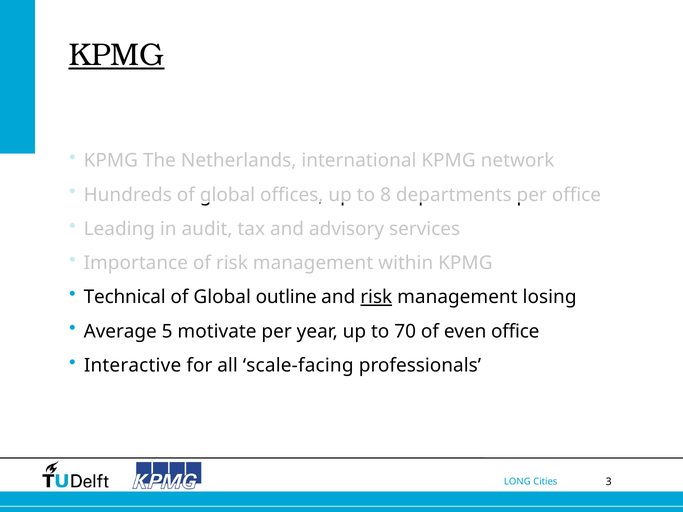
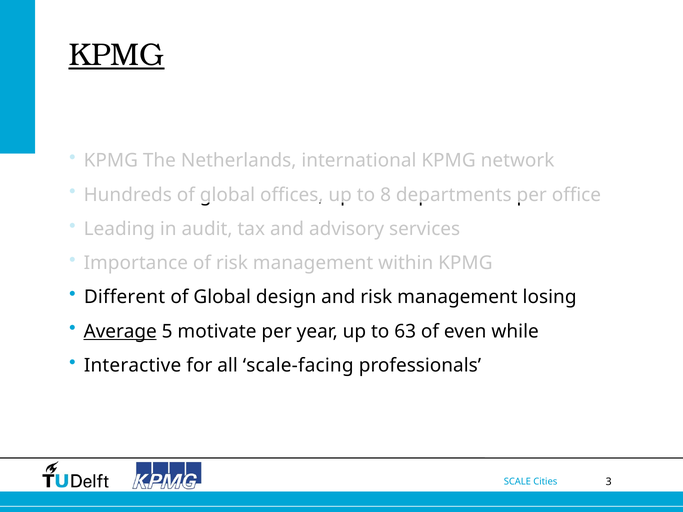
Technical: Technical -> Different
outline: outline -> design
risk at (376, 297) underline: present -> none
Average underline: none -> present
70: 70 -> 63
even office: office -> while
LONG: LONG -> SCALE
